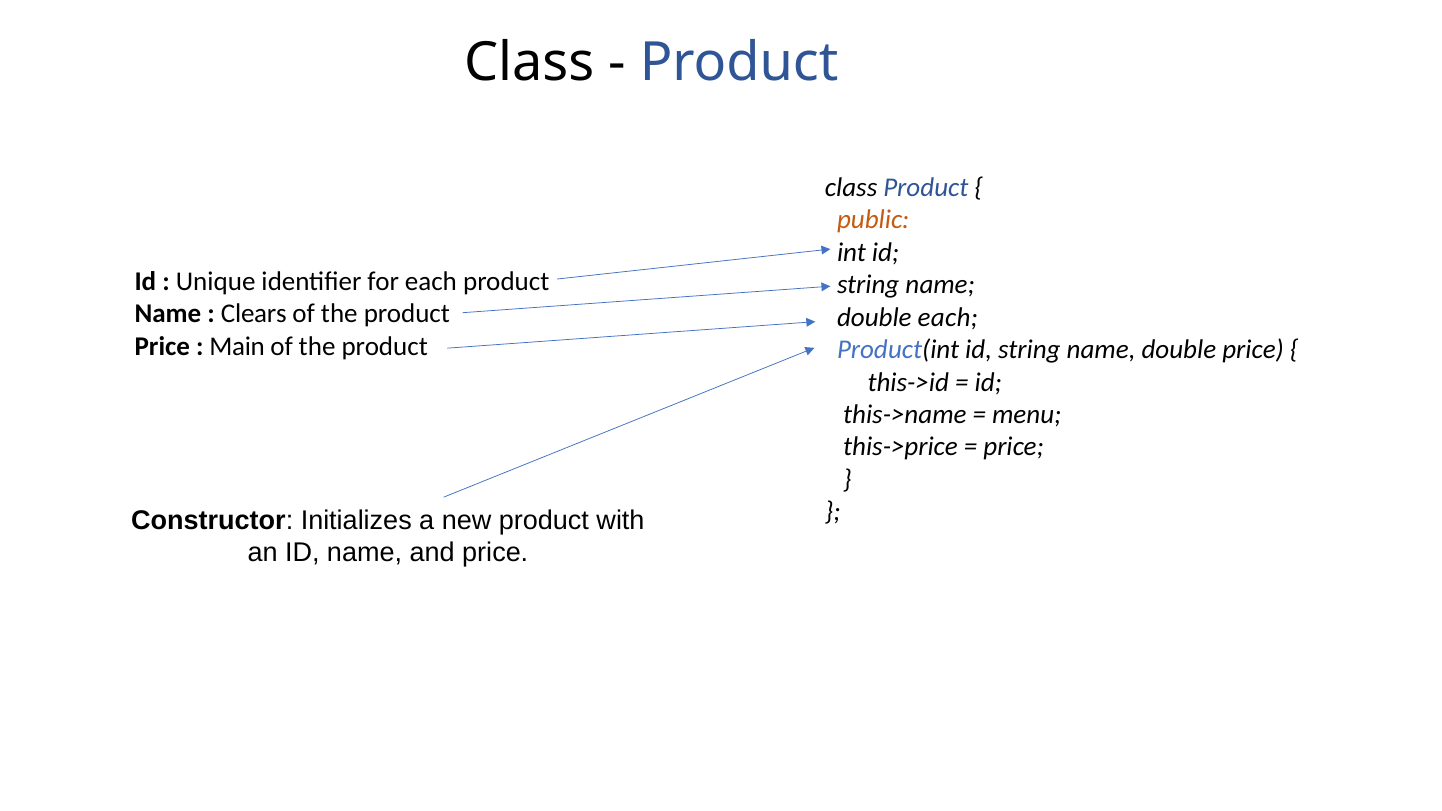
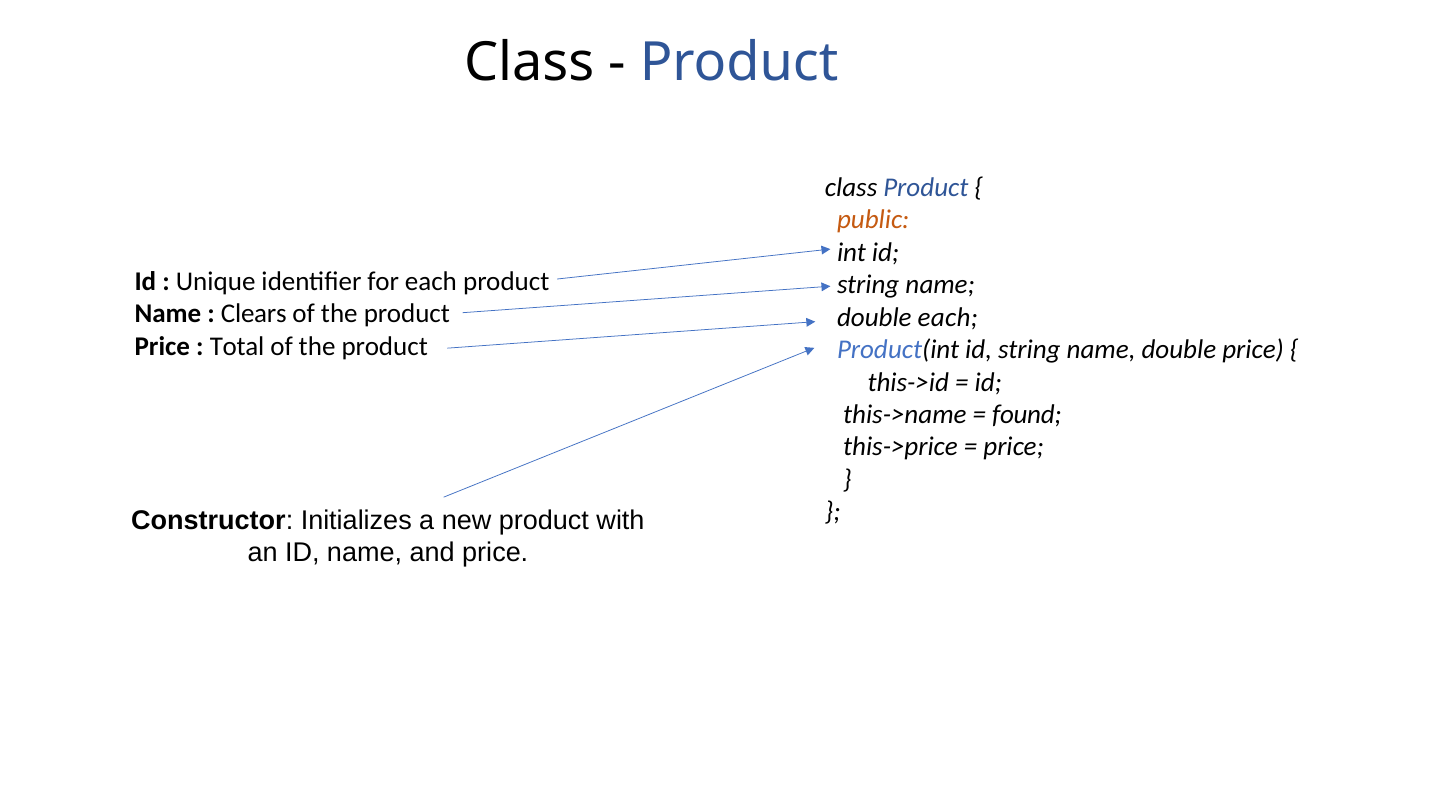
Main: Main -> Total
menu: menu -> found
